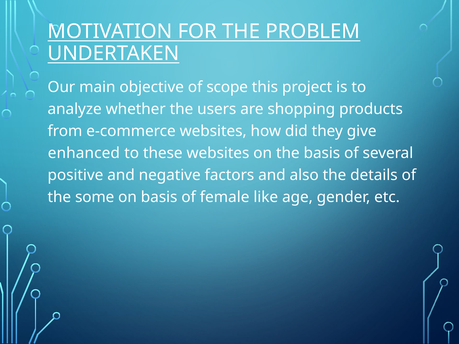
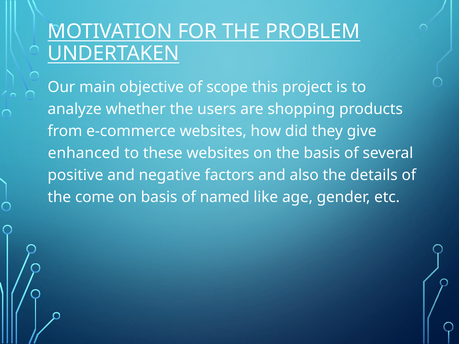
some: some -> come
female: female -> named
